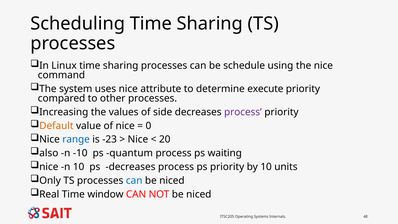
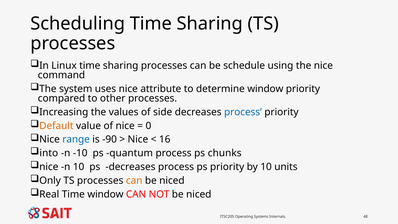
determine execute: execute -> window
process at (243, 112) colour: purple -> blue
-23: -23 -> -90
20: 20 -> 16
also: also -> into
waiting: waiting -> chunks
can at (134, 180) colour: blue -> orange
